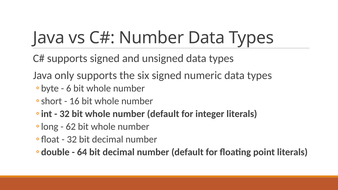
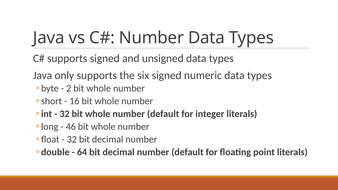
6: 6 -> 2
62: 62 -> 46
